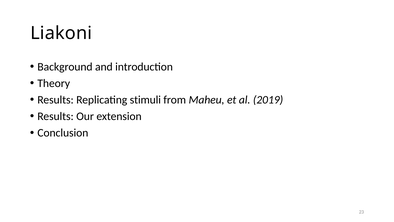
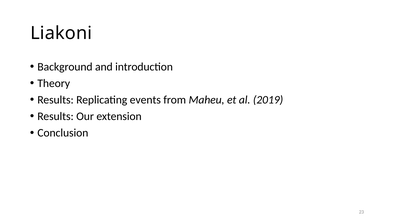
stimuli: stimuli -> events
